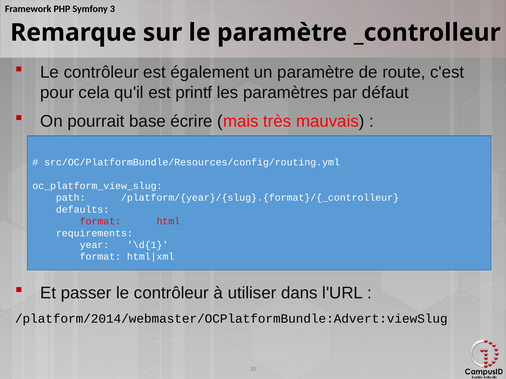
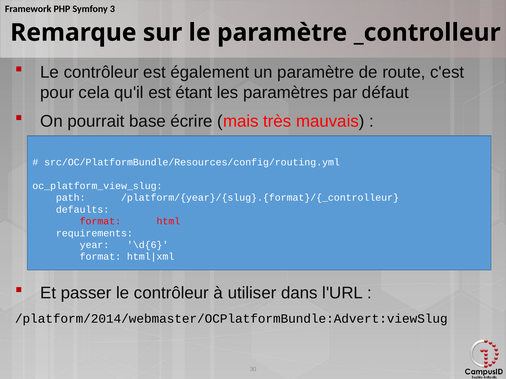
printf: printf -> étant
\d{1: \d{1 -> \d{6
